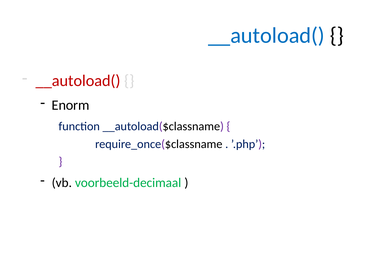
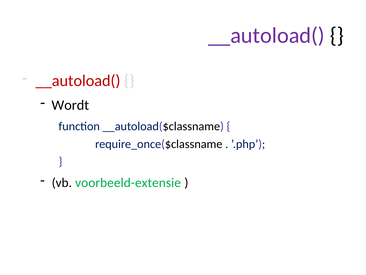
__autoload( at (266, 35) colour: blue -> purple
Enorm: Enorm -> Wordt
voorbeeld-decimaal: voorbeeld-decimaal -> voorbeeld-extensie
